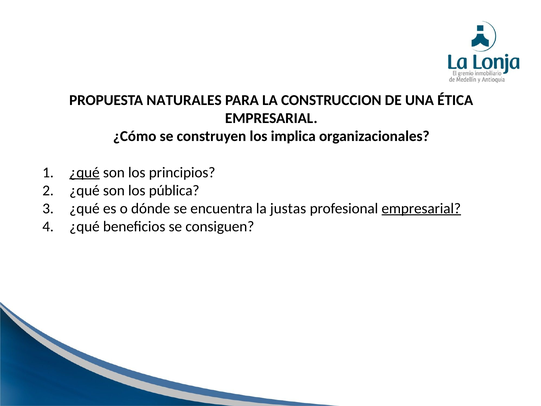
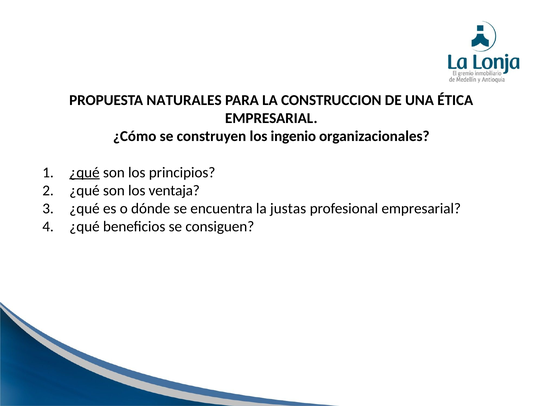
implica: implica -> ingenio
pública: pública -> ventaja
empresarial at (421, 208) underline: present -> none
